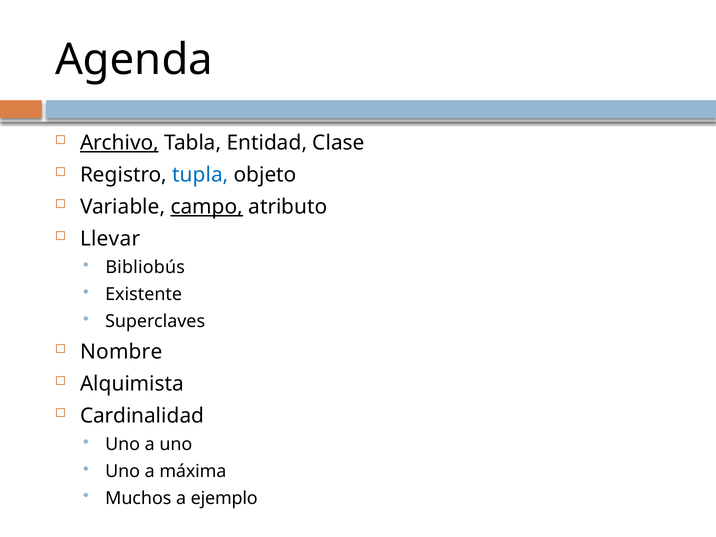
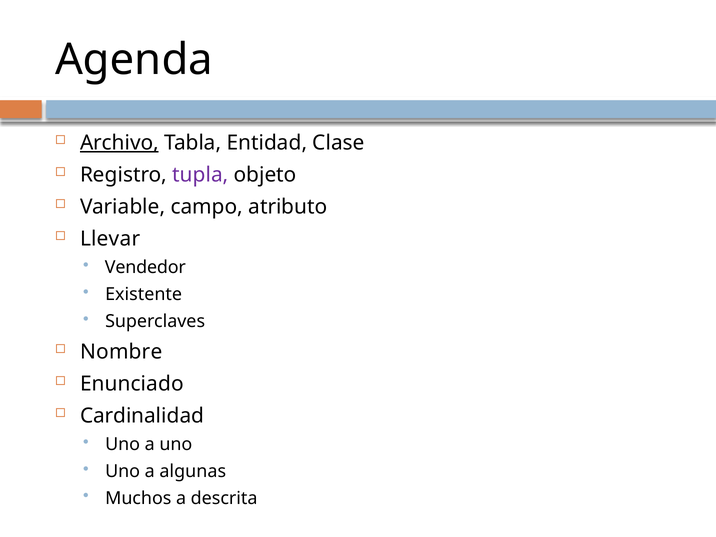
tupla colour: blue -> purple
campo underline: present -> none
Bibliobús: Bibliobús -> Vendedor
Alquimista: Alquimista -> Enunciado
máxima: máxima -> algunas
ejemplo: ejemplo -> descrita
